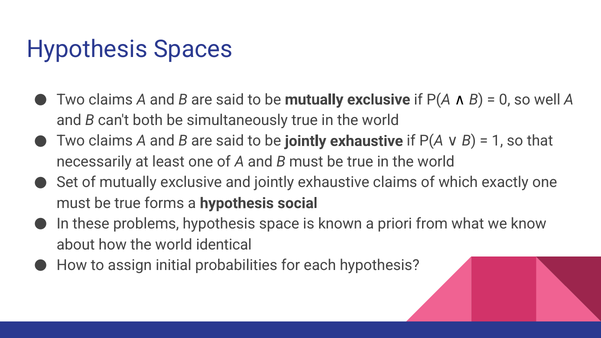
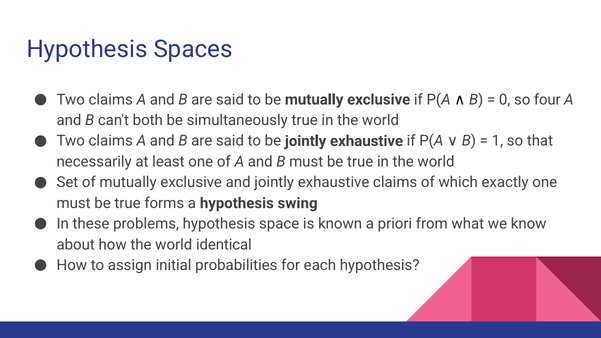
well: well -> four
social: social -> swing
